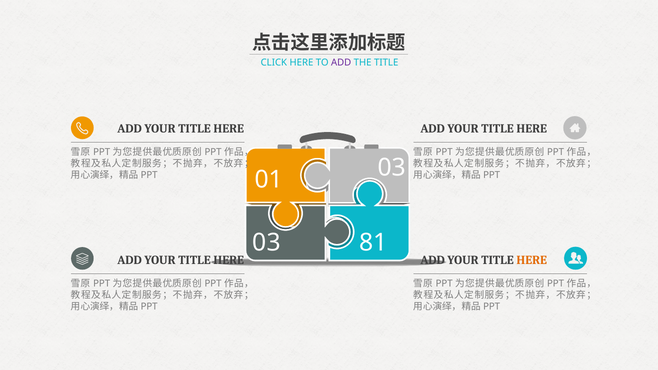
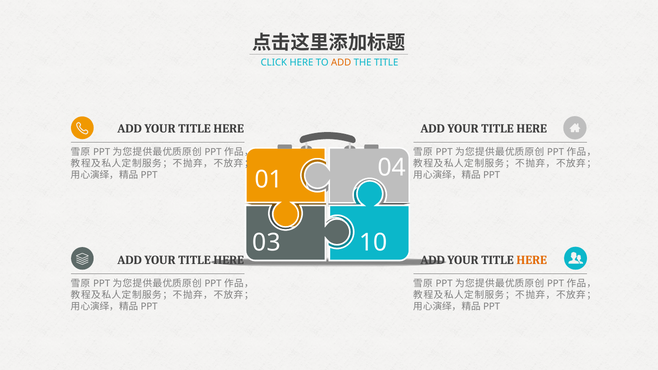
ADD at (341, 63) colour: purple -> orange
01 03: 03 -> 04
81: 81 -> 10
